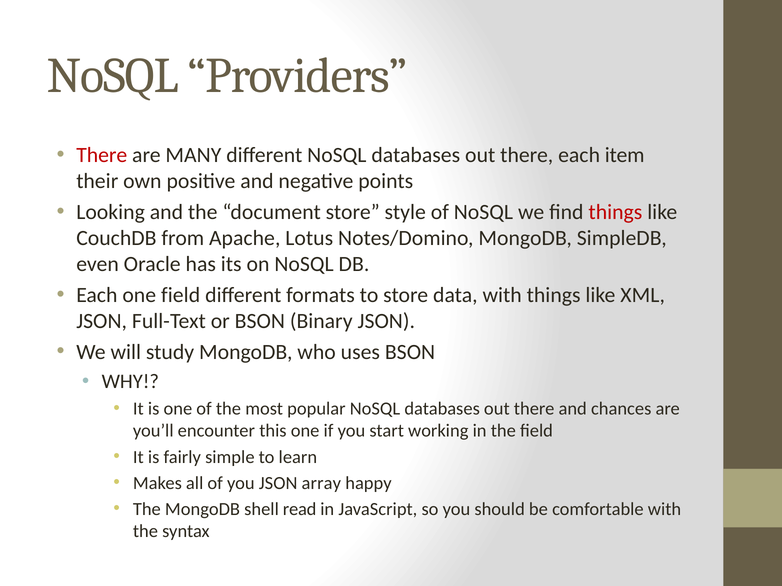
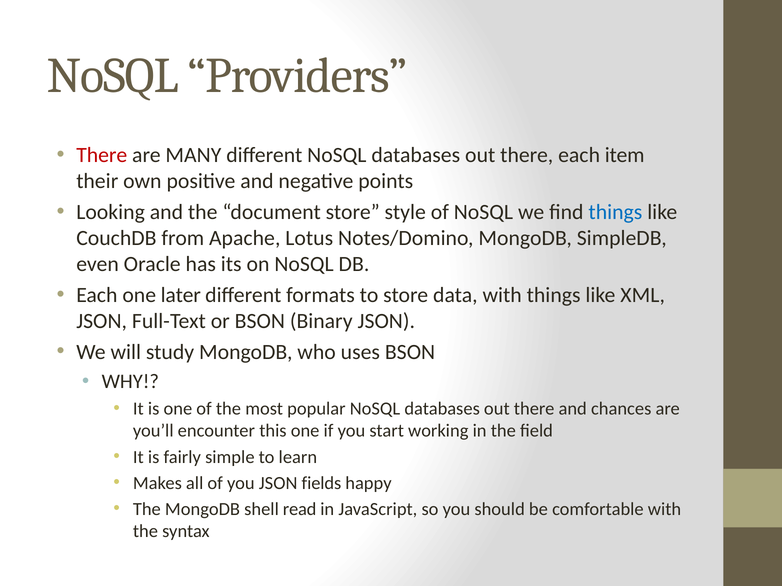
things at (615, 212) colour: red -> blue
one field: field -> later
array: array -> fields
